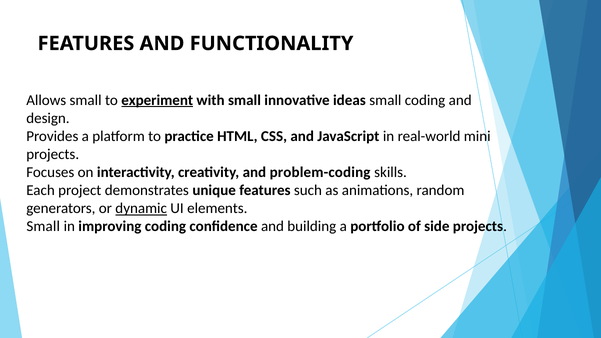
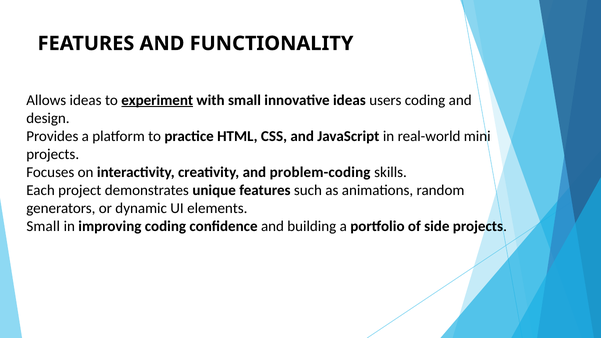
Allows small: small -> ideas
ideas small: small -> users
dynamic underline: present -> none
